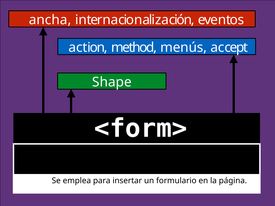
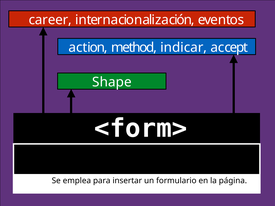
ancha: ancha -> career
menús: menús -> indicar
